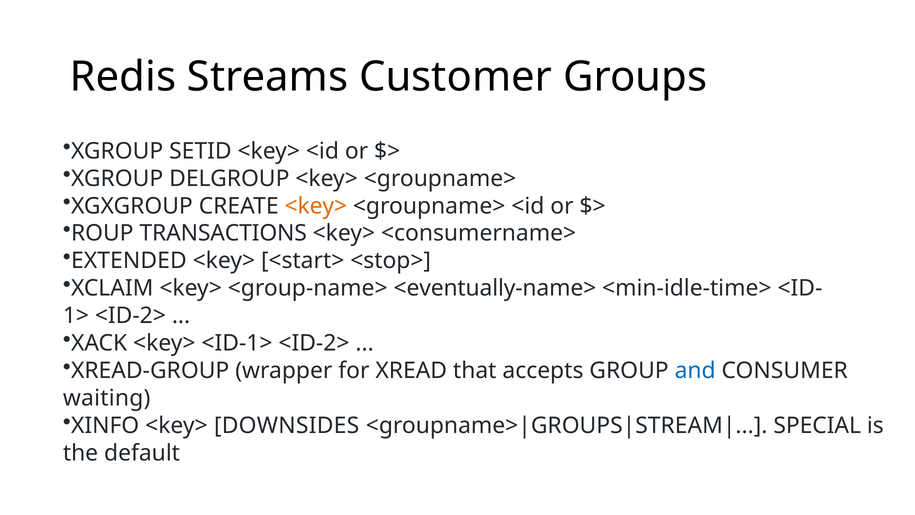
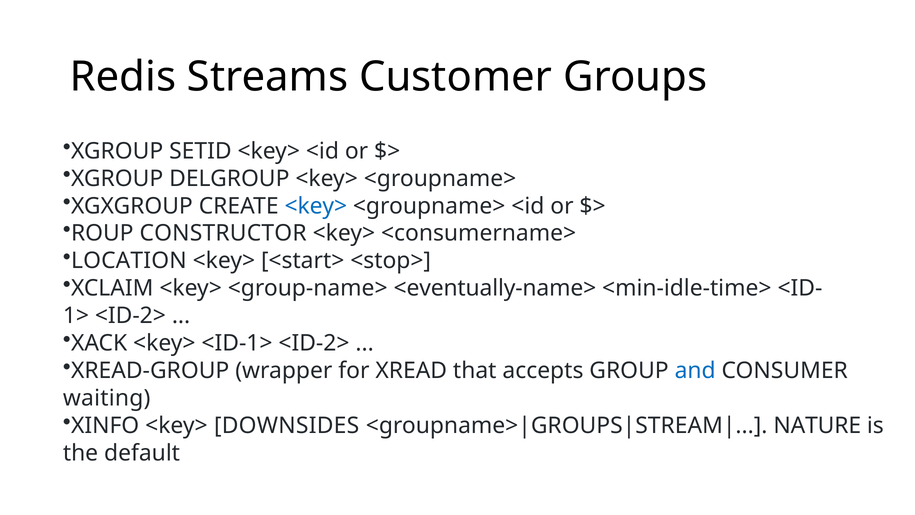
<key> at (316, 206) colour: orange -> blue
TRANSACTIONS: TRANSACTIONS -> CONSTRUCTOR
EXTENDED: EXTENDED -> LOCATION
SPECIAL: SPECIAL -> NATURE
